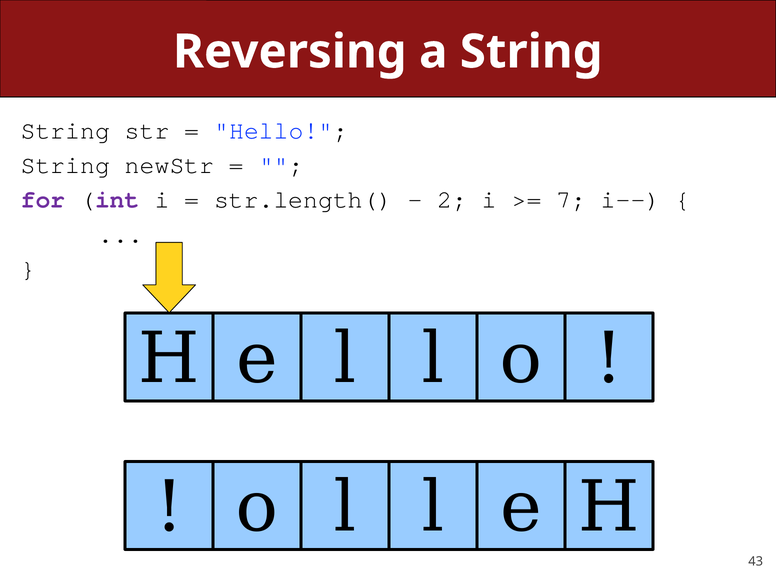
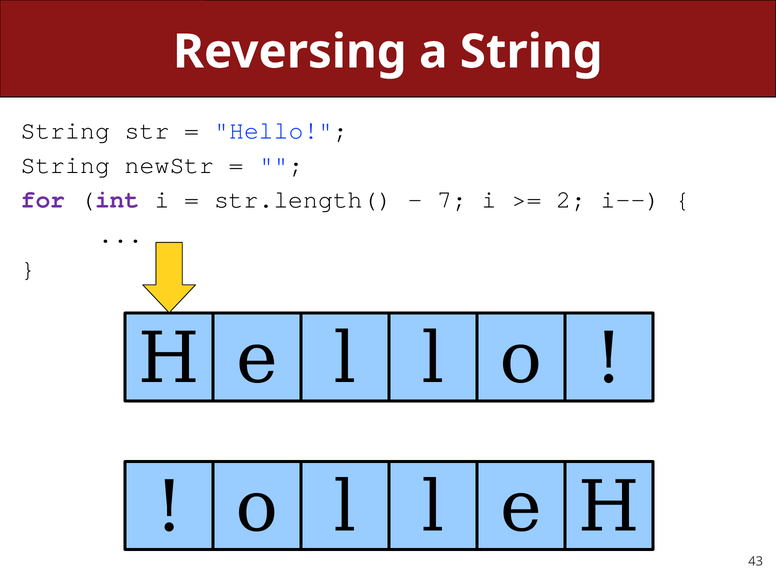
2: 2 -> 7
7: 7 -> 2
